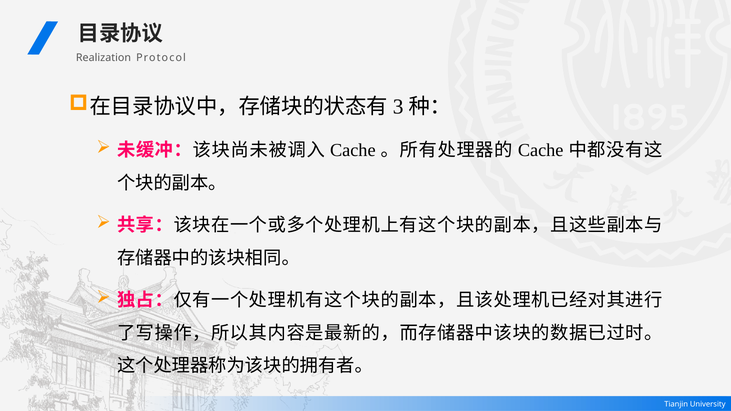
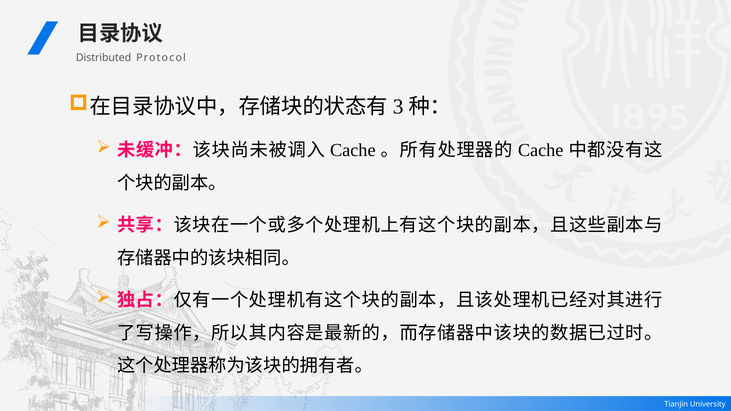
Realization: Realization -> Distributed
